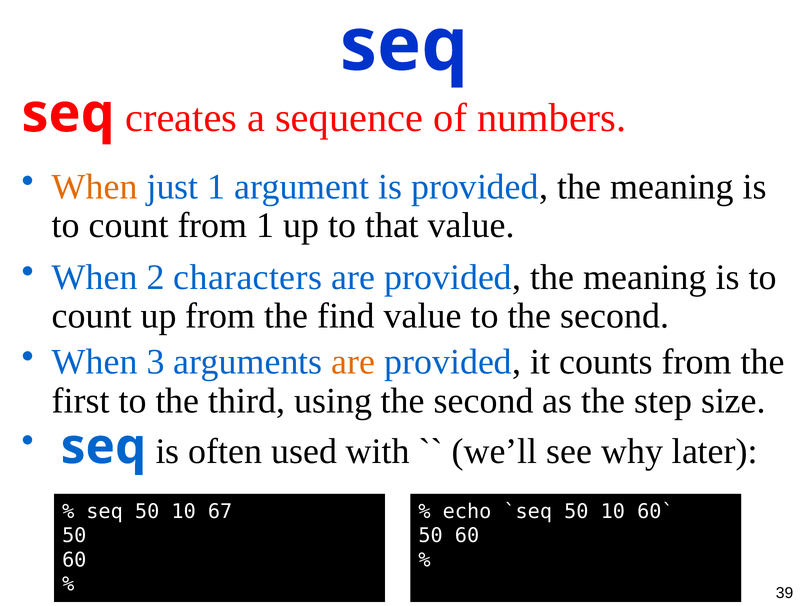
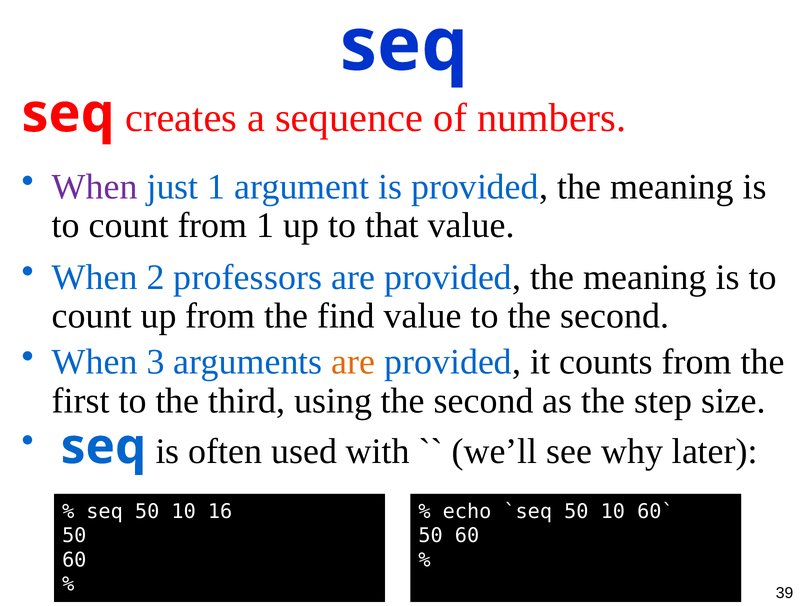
When at (95, 187) colour: orange -> purple
characters: characters -> professors
67: 67 -> 16
